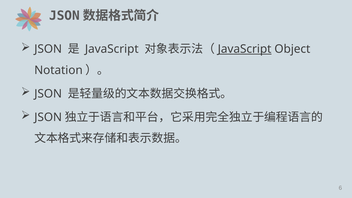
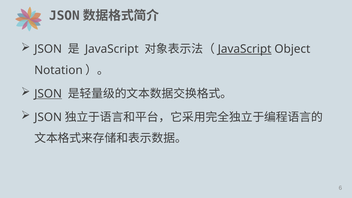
JSON at (48, 94) underline: none -> present
